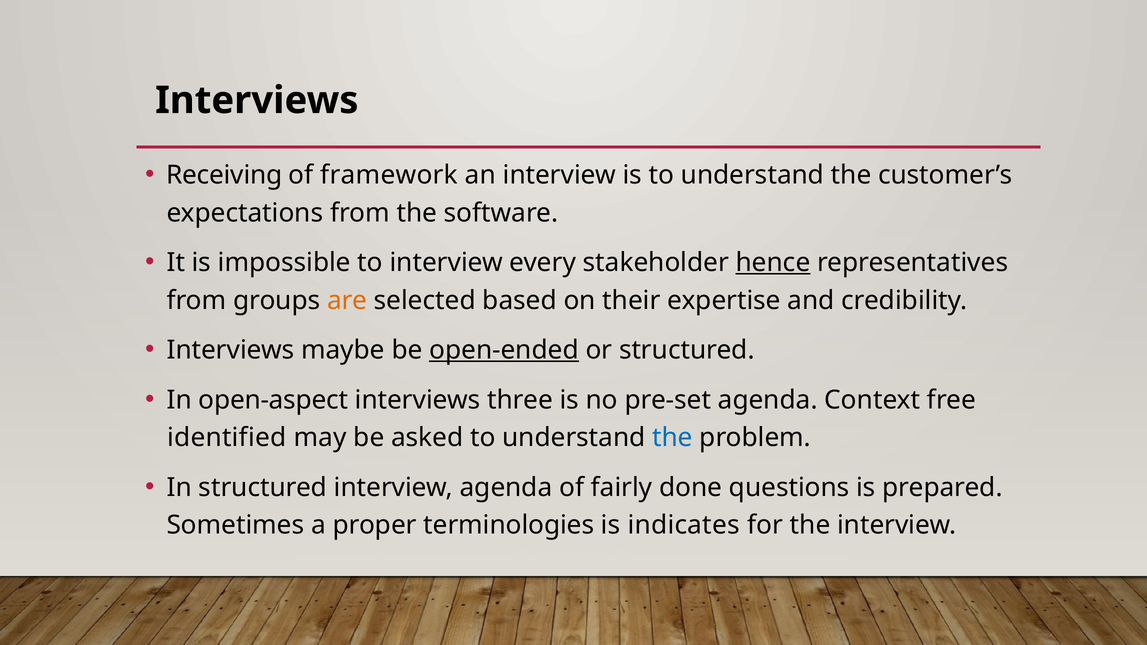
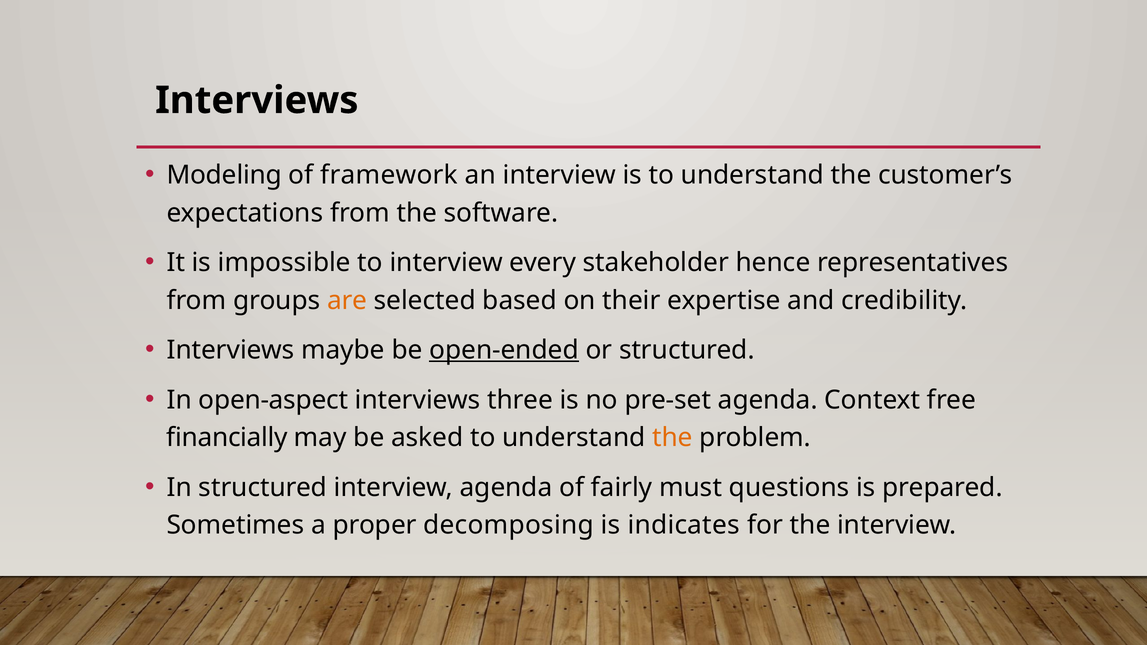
Receiving: Receiving -> Modeling
hence underline: present -> none
identified: identified -> financially
the at (672, 438) colour: blue -> orange
done: done -> must
terminologies: terminologies -> decomposing
